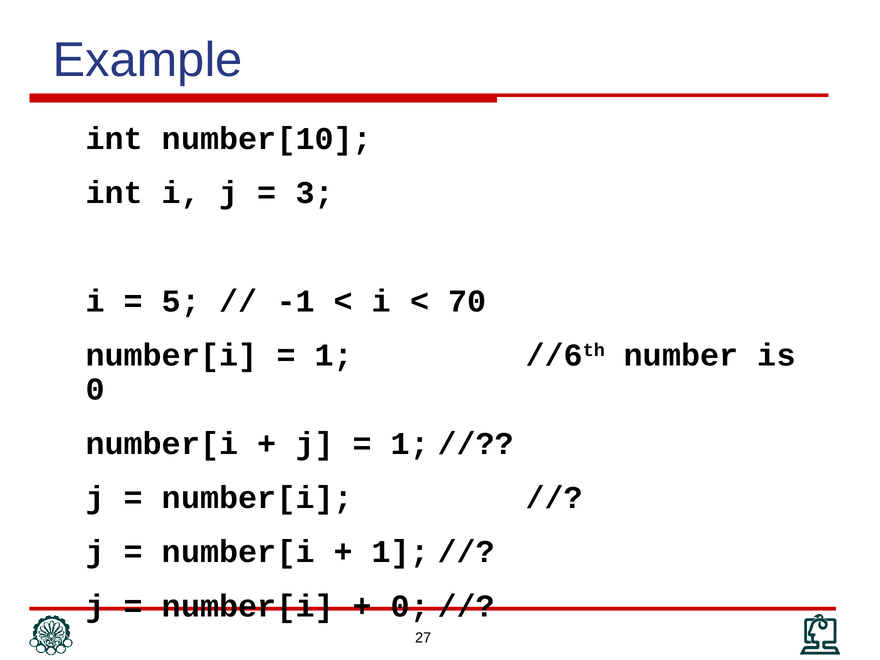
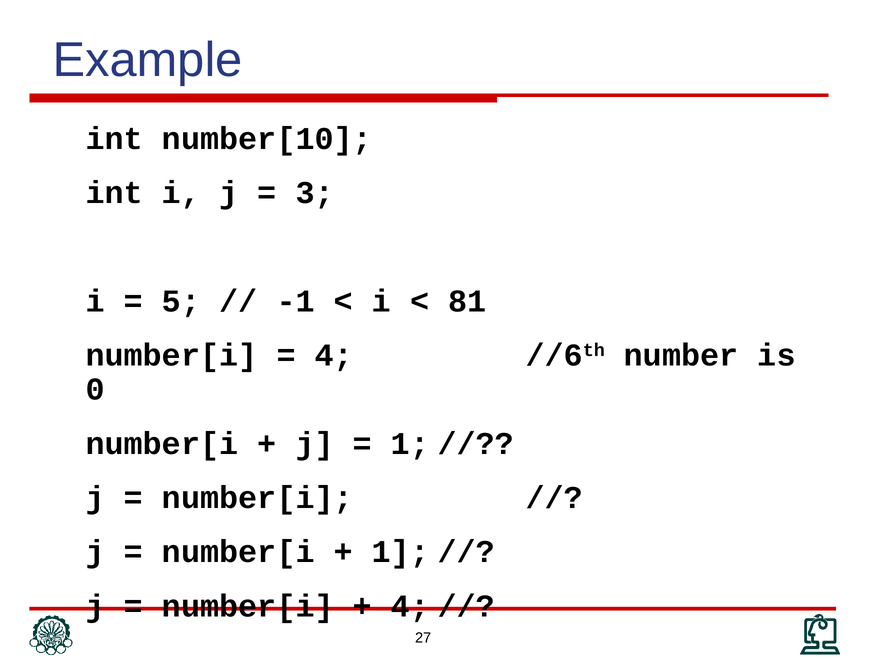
70: 70 -> 81
1 at (334, 355): 1 -> 4
0 at (410, 606): 0 -> 4
